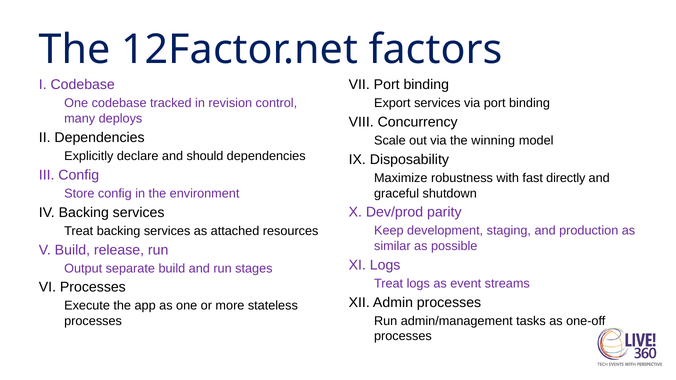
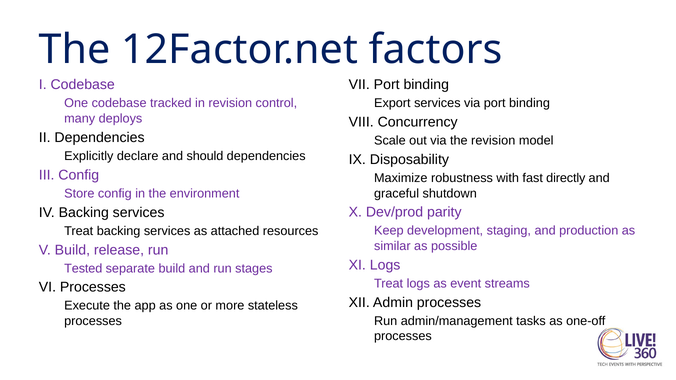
the winning: winning -> revision
Output: Output -> Tested
